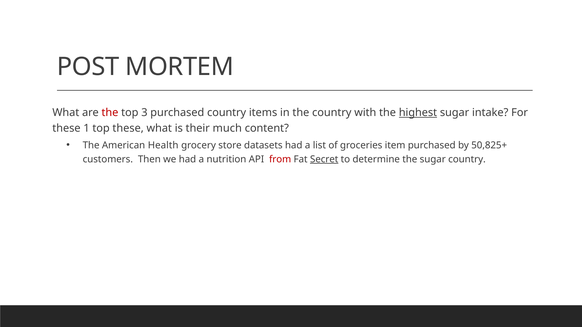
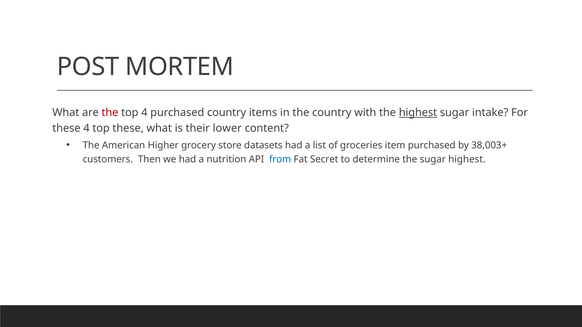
top 3: 3 -> 4
these 1: 1 -> 4
much: much -> lower
Health: Health -> Higher
50,825+: 50,825+ -> 38,003+
from colour: red -> blue
Secret underline: present -> none
sugar country: country -> highest
